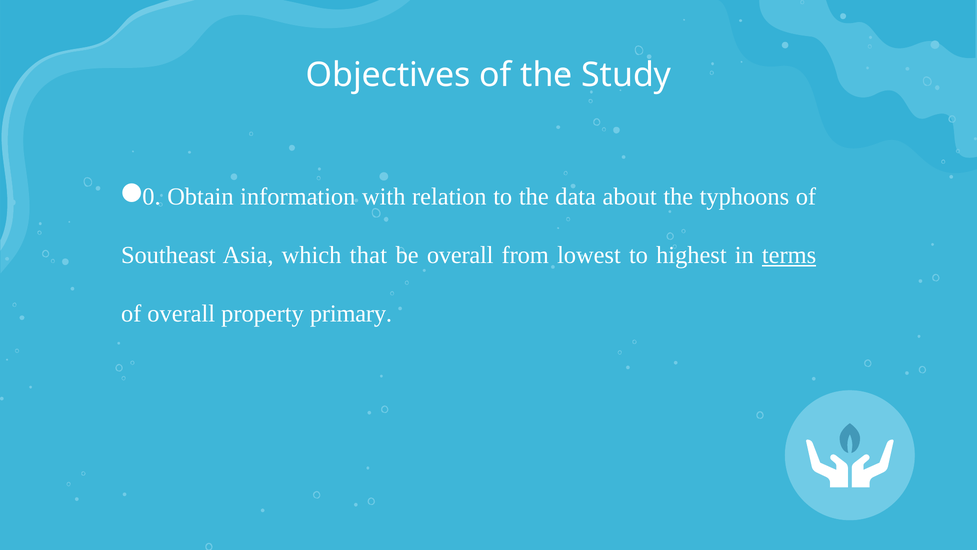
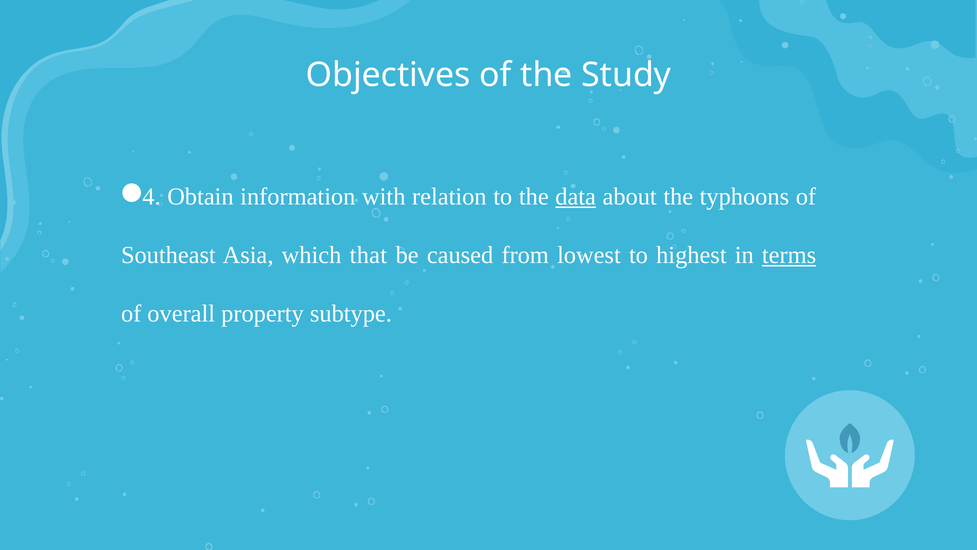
0: 0 -> 4
data underline: none -> present
be overall: overall -> caused
primary: primary -> subtype
